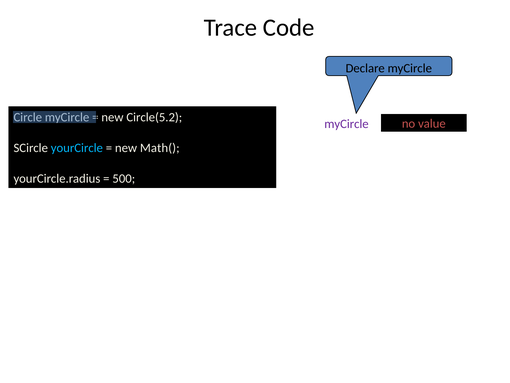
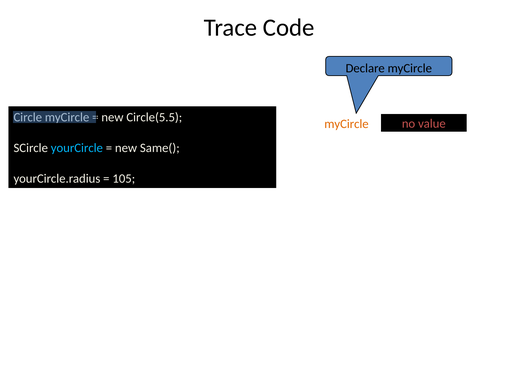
Circle(5.2: Circle(5.2 -> Circle(5.5
myCircle at (346, 124) colour: purple -> orange
Math(: Math( -> Same(
500: 500 -> 105
